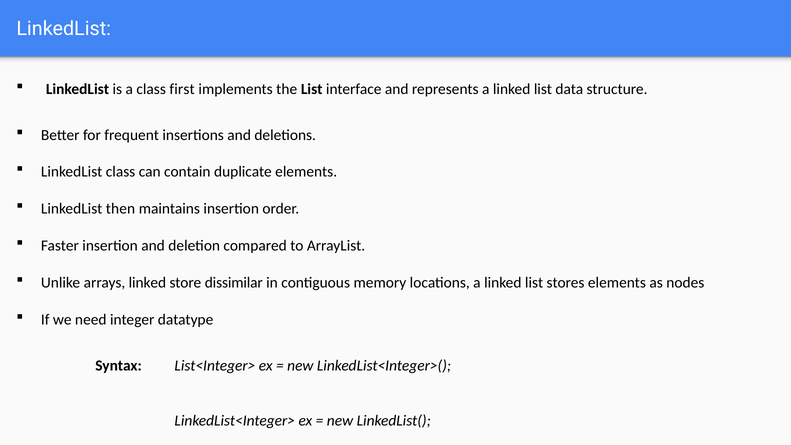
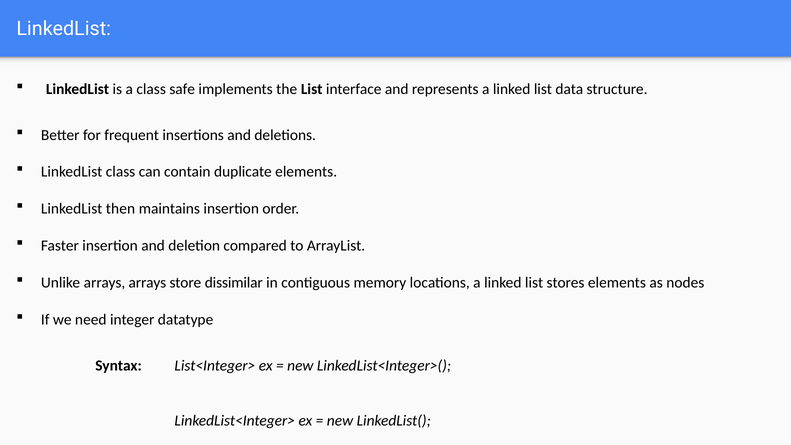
first: first -> safe
arrays linked: linked -> arrays
